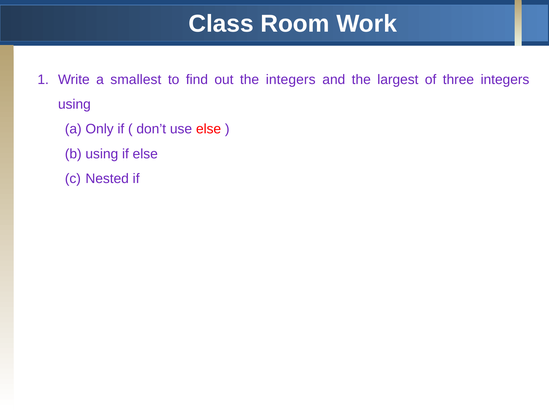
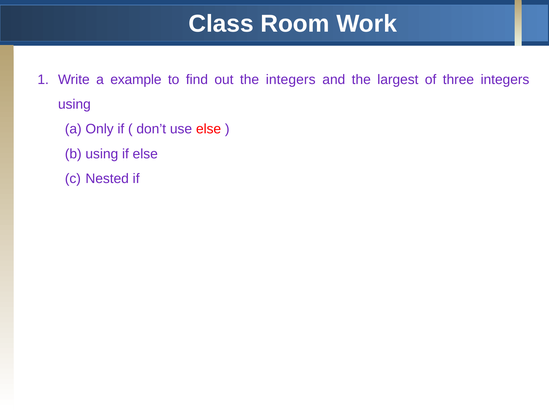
smallest: smallest -> example
